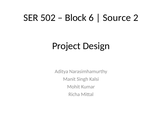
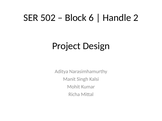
Source: Source -> Handle
